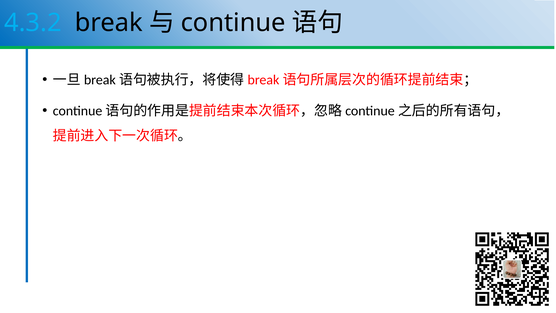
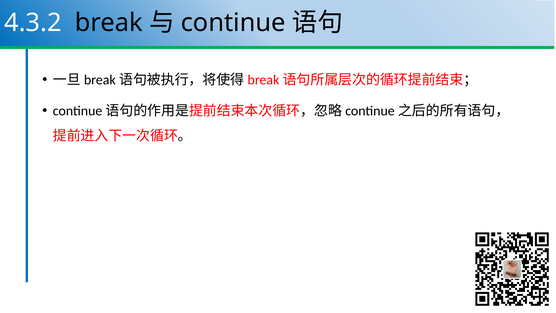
4.3.2 colour: light blue -> white
